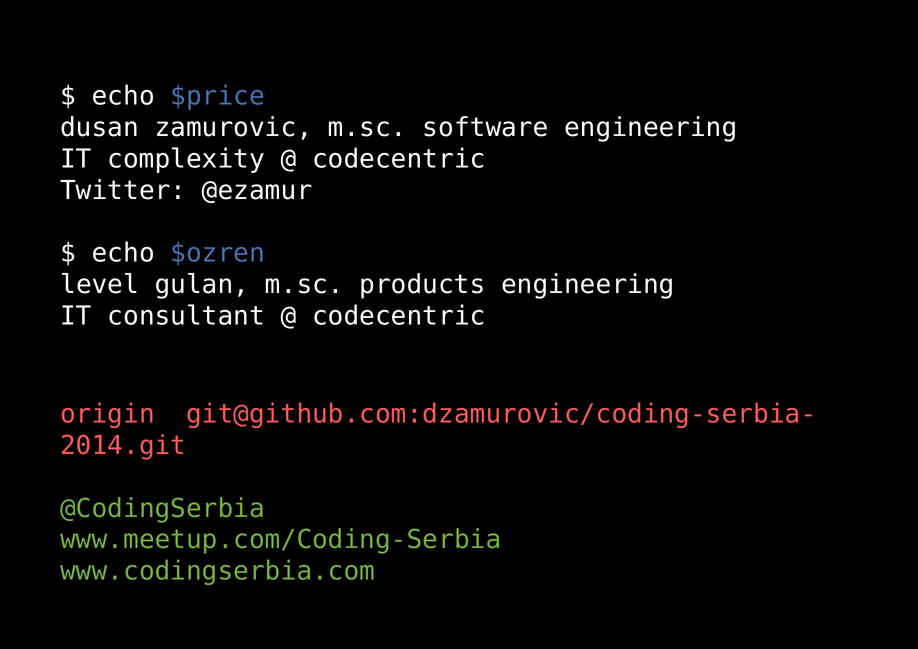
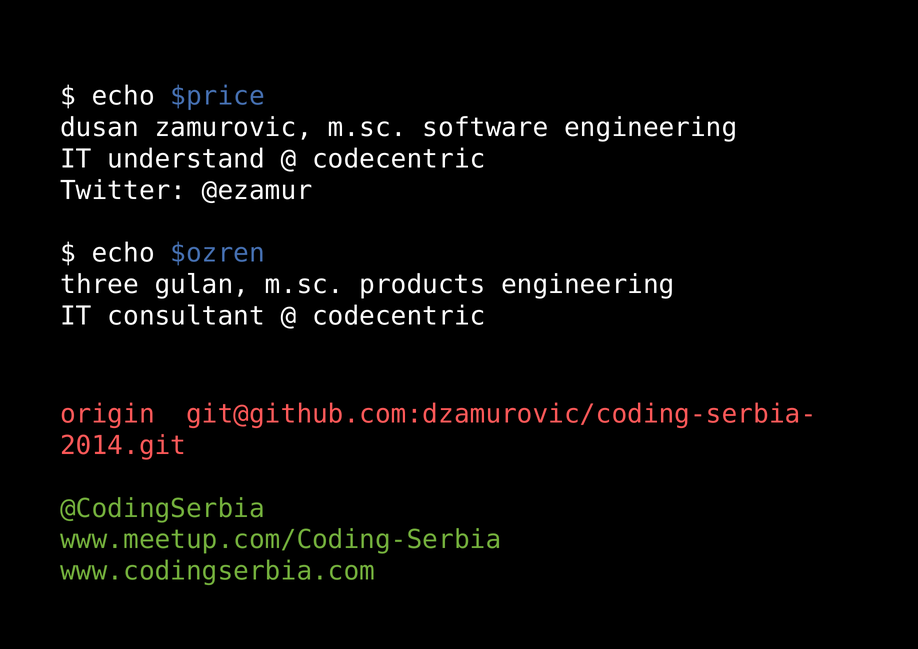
complexity: complexity -> understand
level: level -> three
